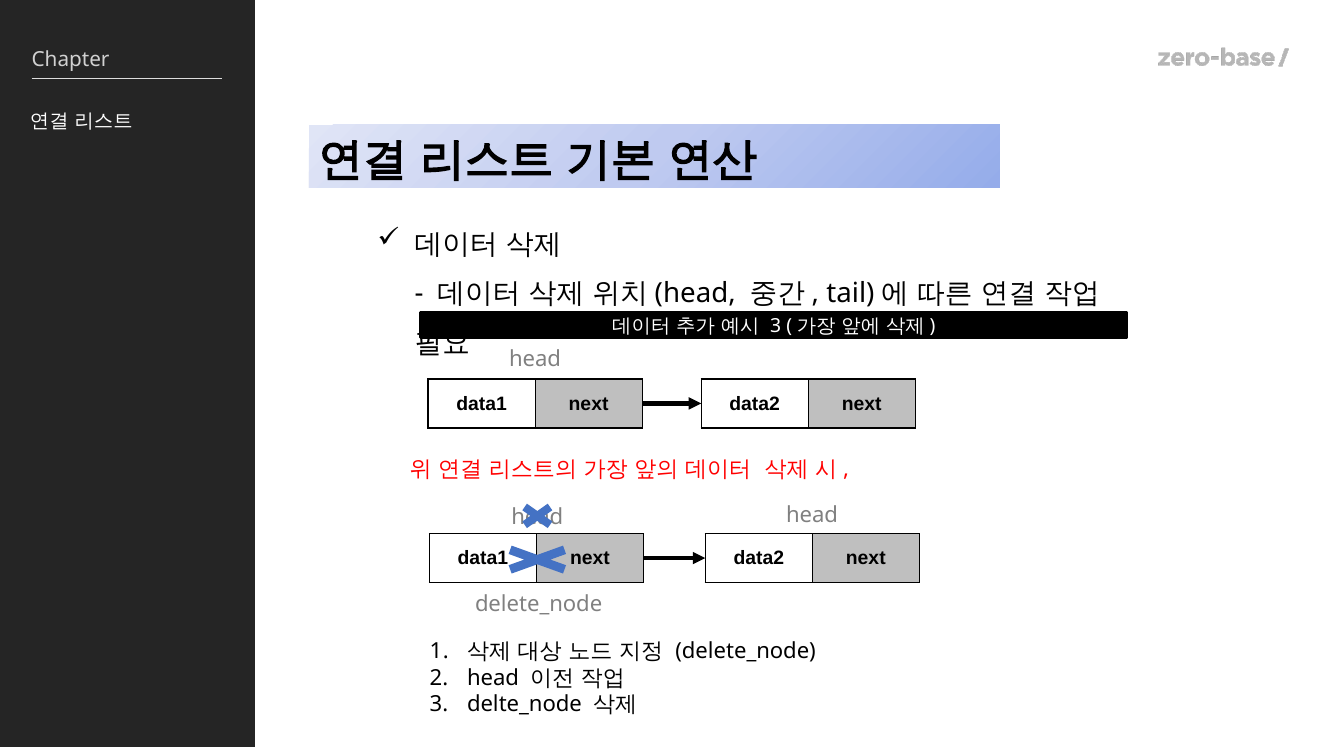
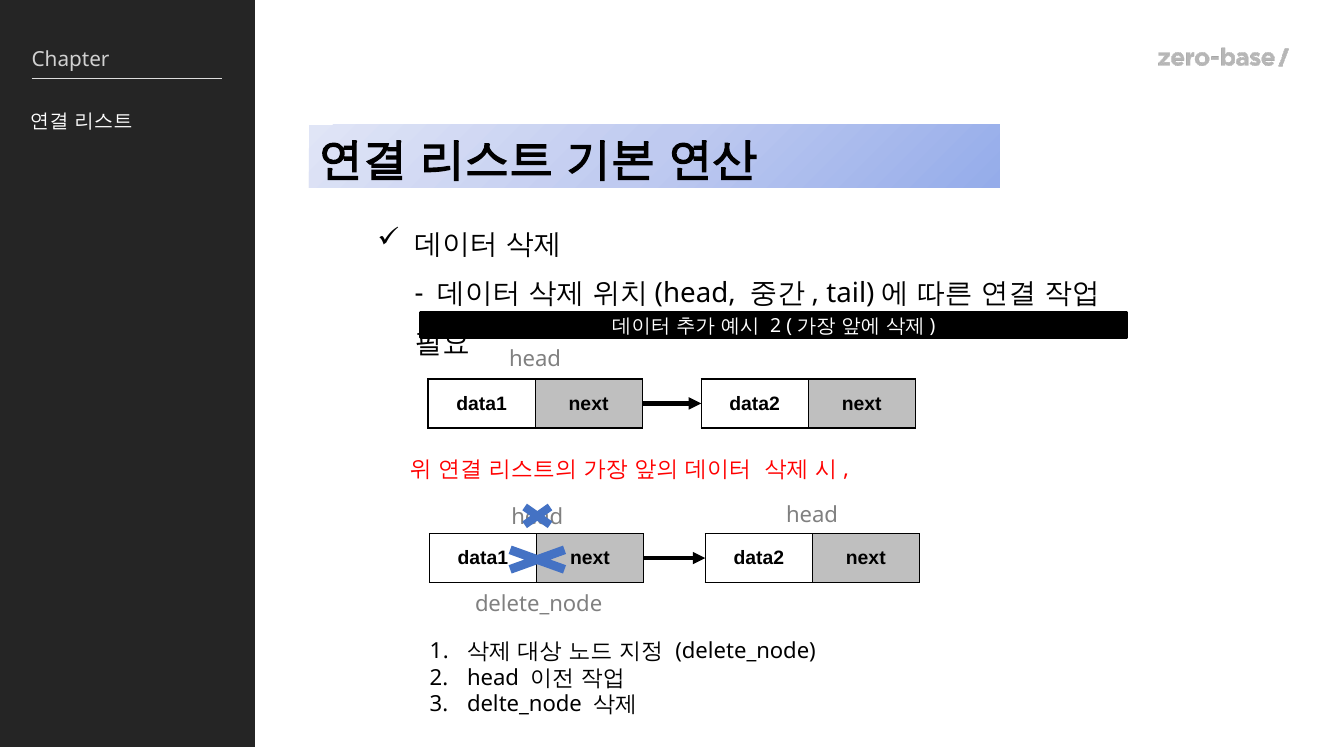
3 at (776, 326): 3 -> 2
